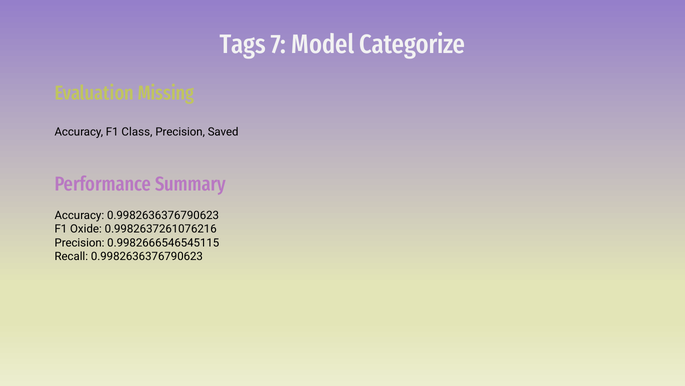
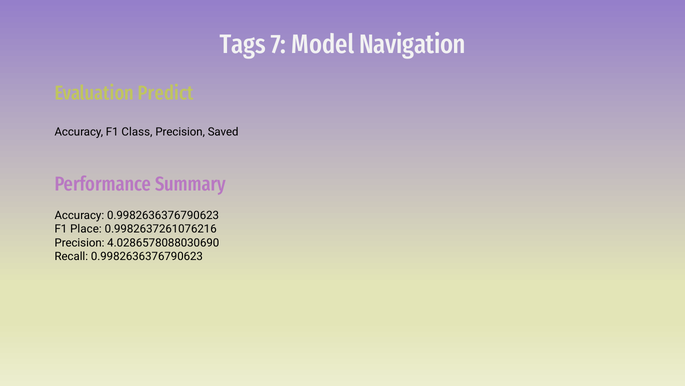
Categorize: Categorize -> Navigation
Missing: Missing -> Predict
Oxide: Oxide -> Place
0.9982666546545115: 0.9982666546545115 -> 4.0286578088030690
